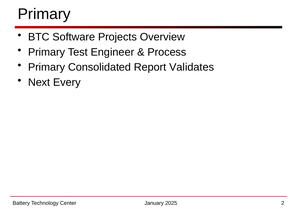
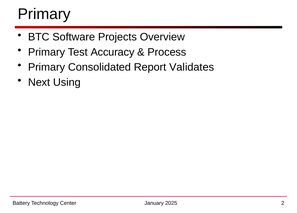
Engineer: Engineer -> Accuracy
Every: Every -> Using
